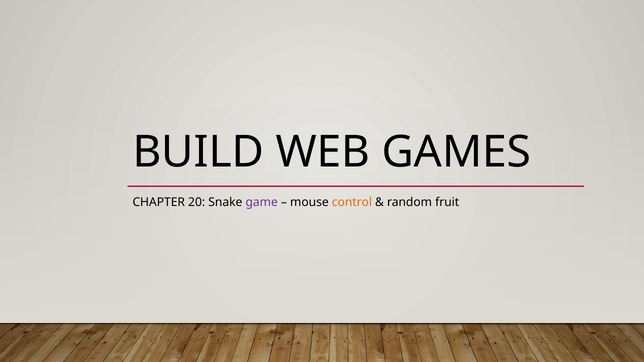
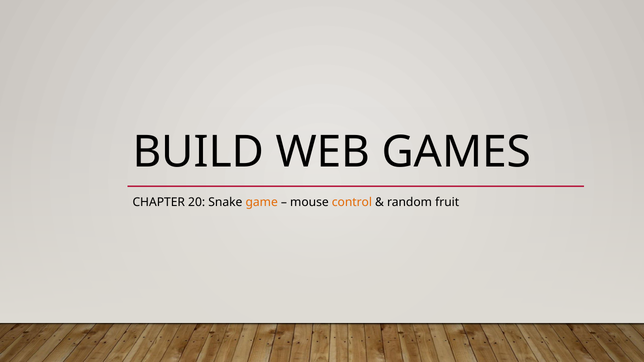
game colour: purple -> orange
